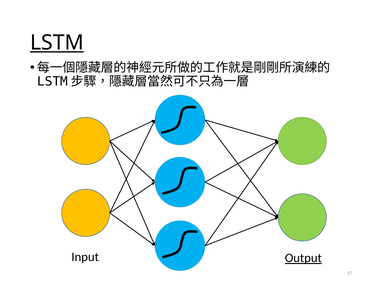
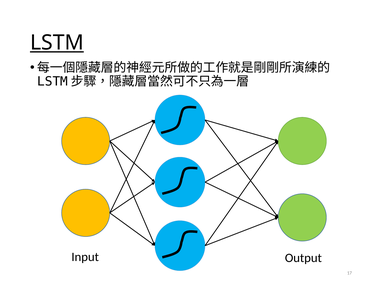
Output underline: present -> none
